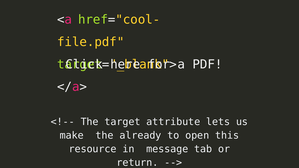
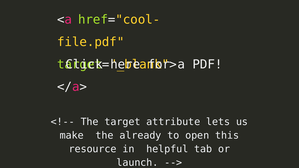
message: message -> helpful
return: return -> launch
